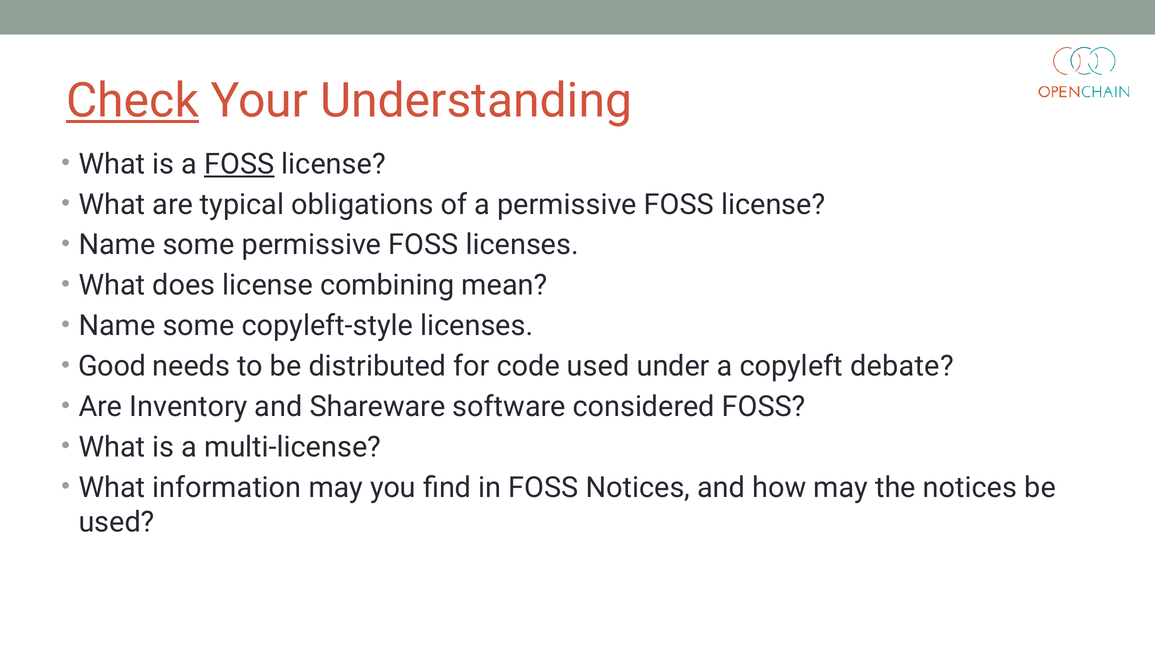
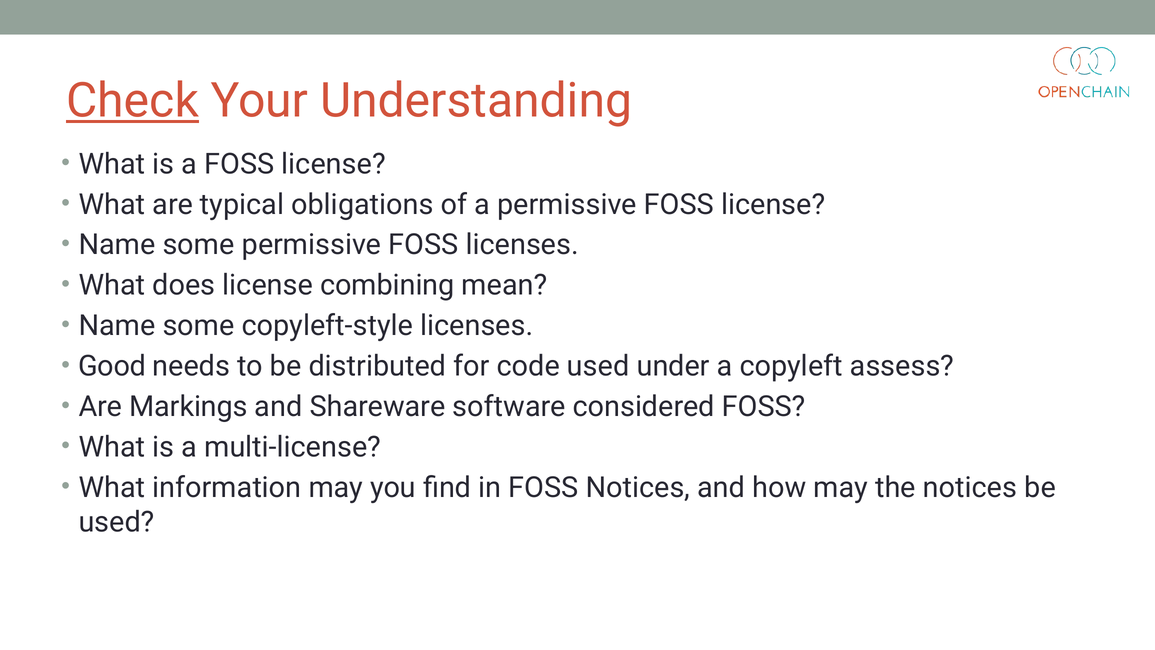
FOSS at (239, 164) underline: present -> none
debate: debate -> assess
Inventory: Inventory -> Markings
